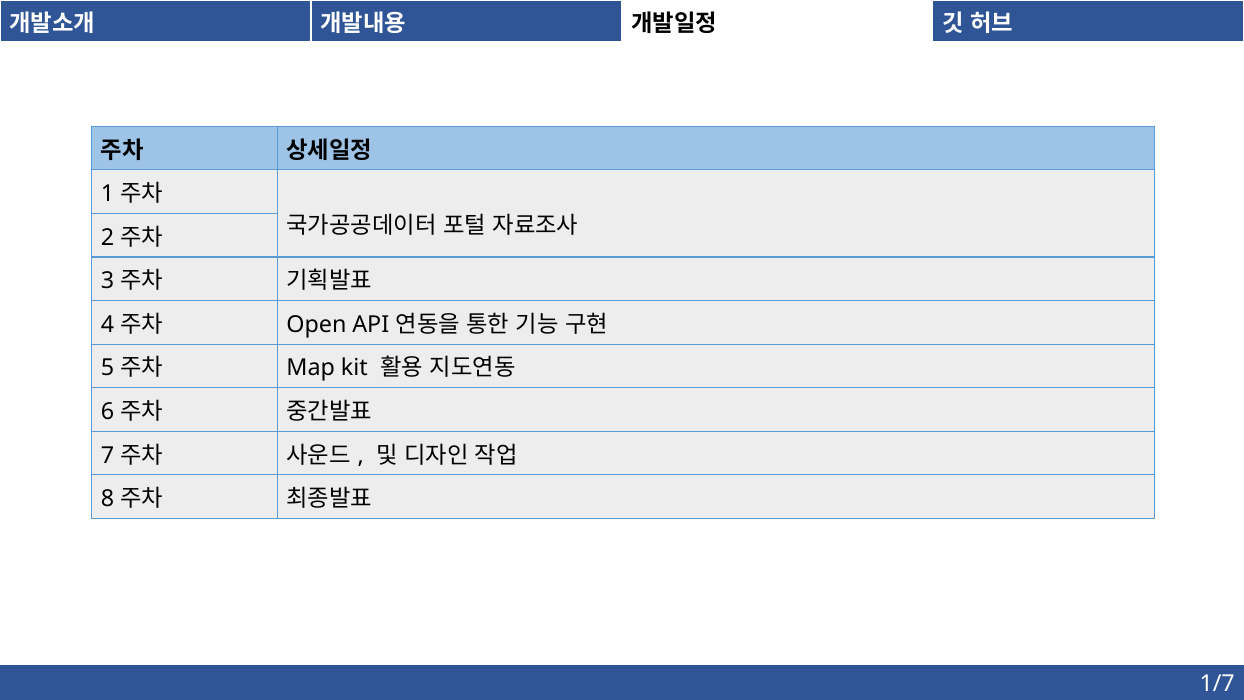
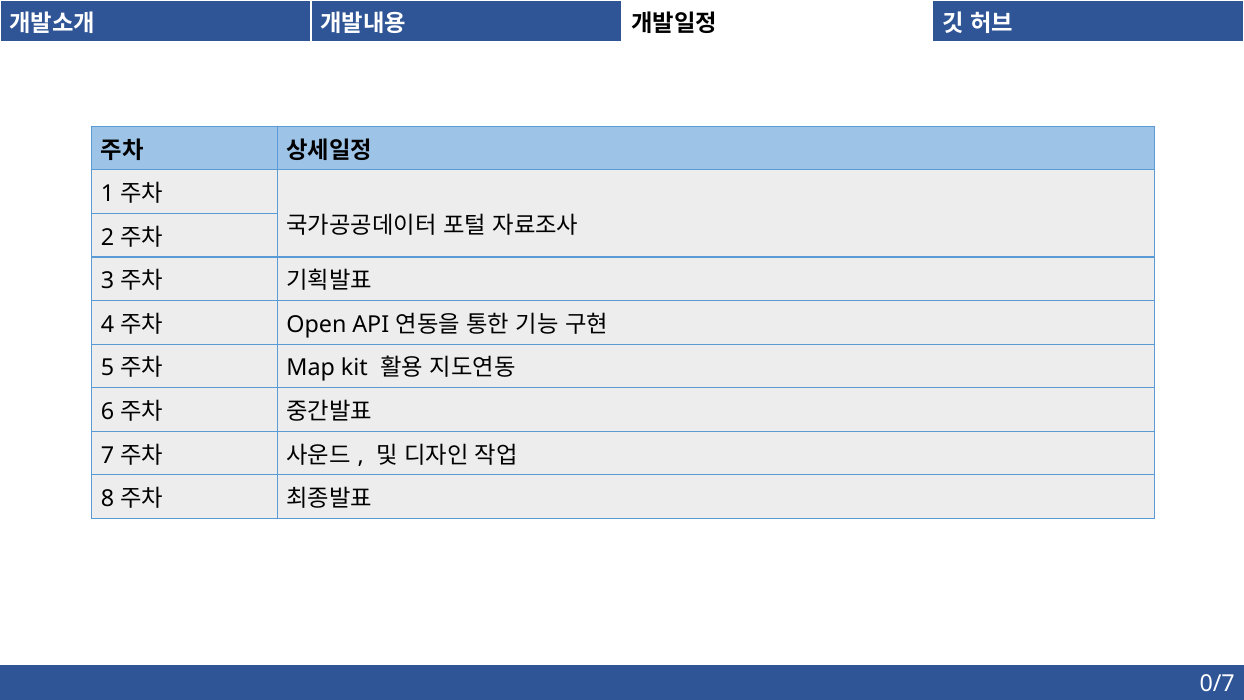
1/7: 1/7 -> 0/7
